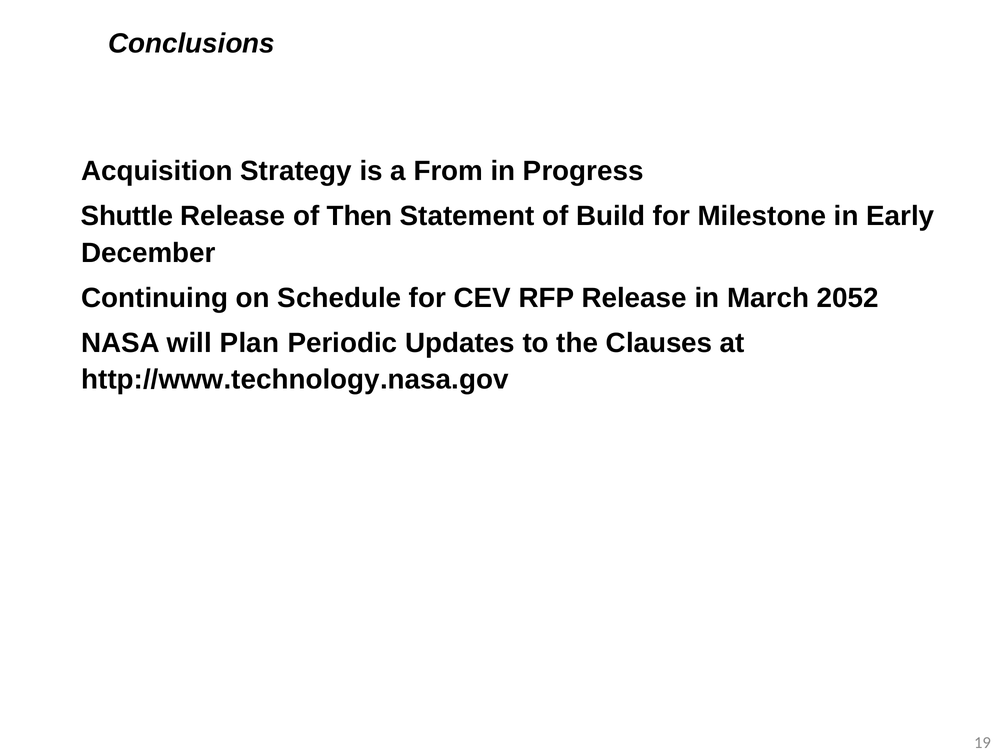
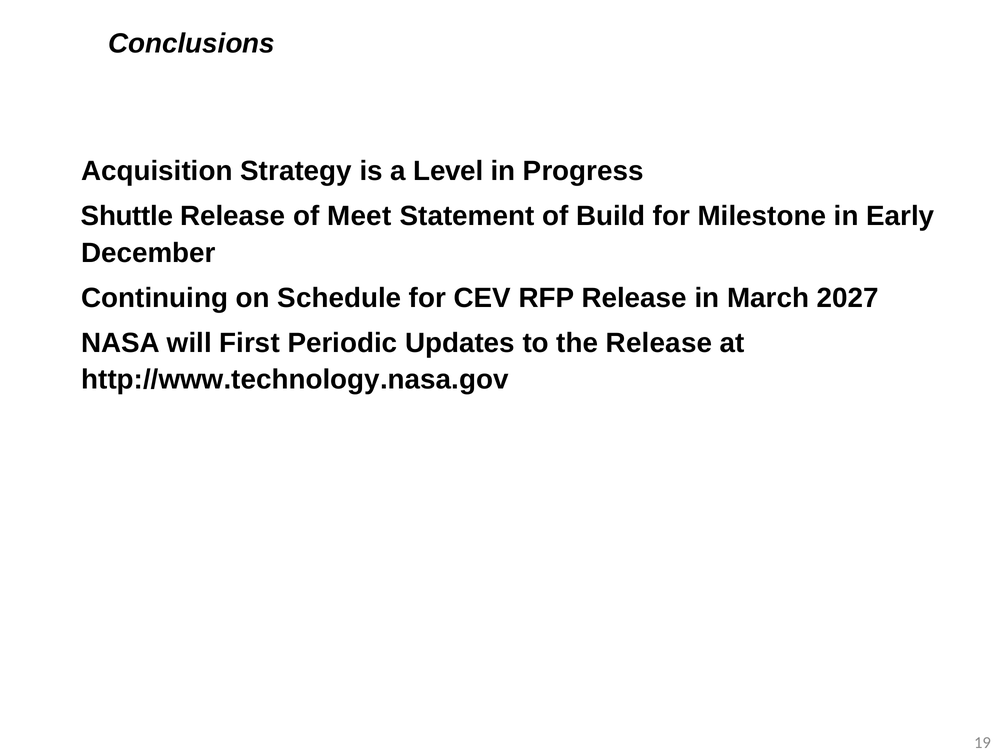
From: From -> Level
Then: Then -> Meet
2052: 2052 -> 2027
Plan: Plan -> First
the Clauses: Clauses -> Release
